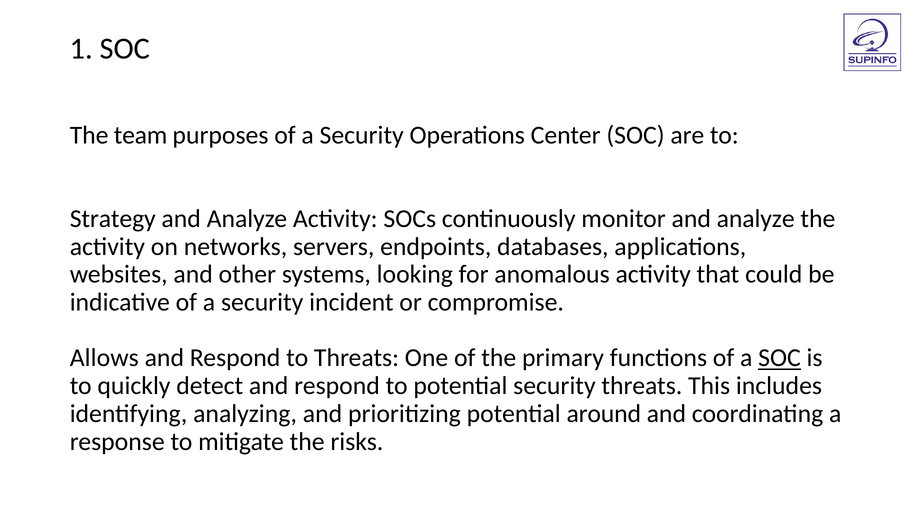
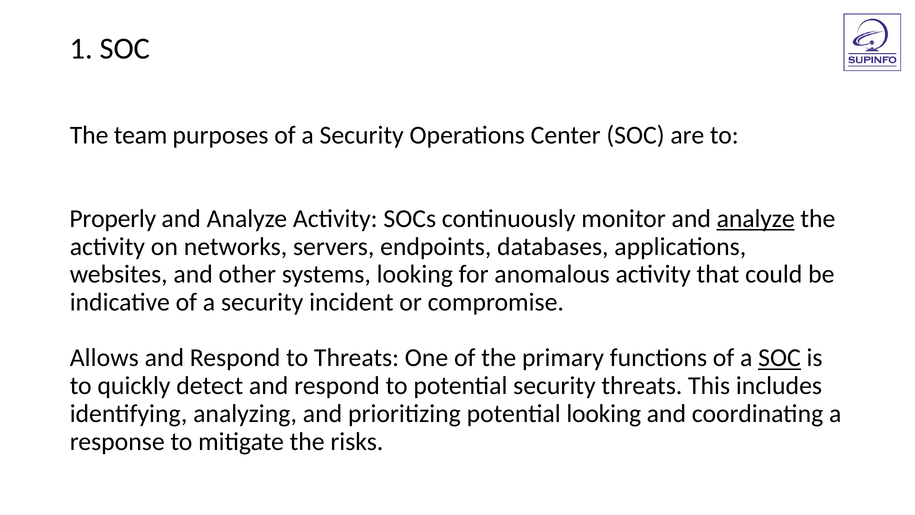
Strategy: Strategy -> Properly
analyze at (756, 219) underline: none -> present
potential around: around -> looking
